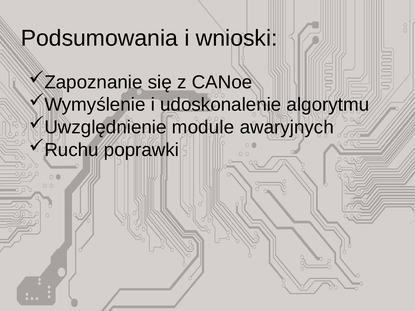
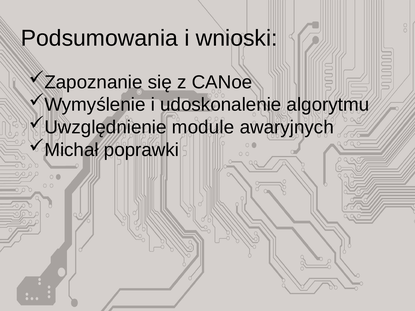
Ruchu: Ruchu -> Michał
